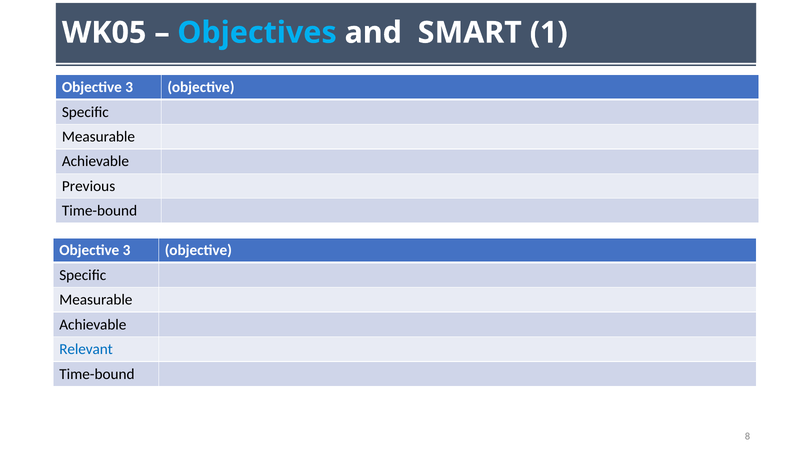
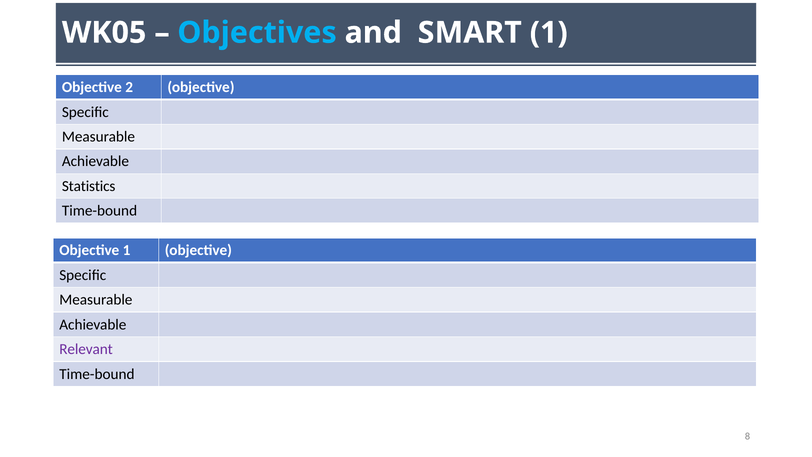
3 at (129, 87): 3 -> 2
Previous: Previous -> Statistics
3 at (127, 250): 3 -> 1
Relevant colour: blue -> purple
